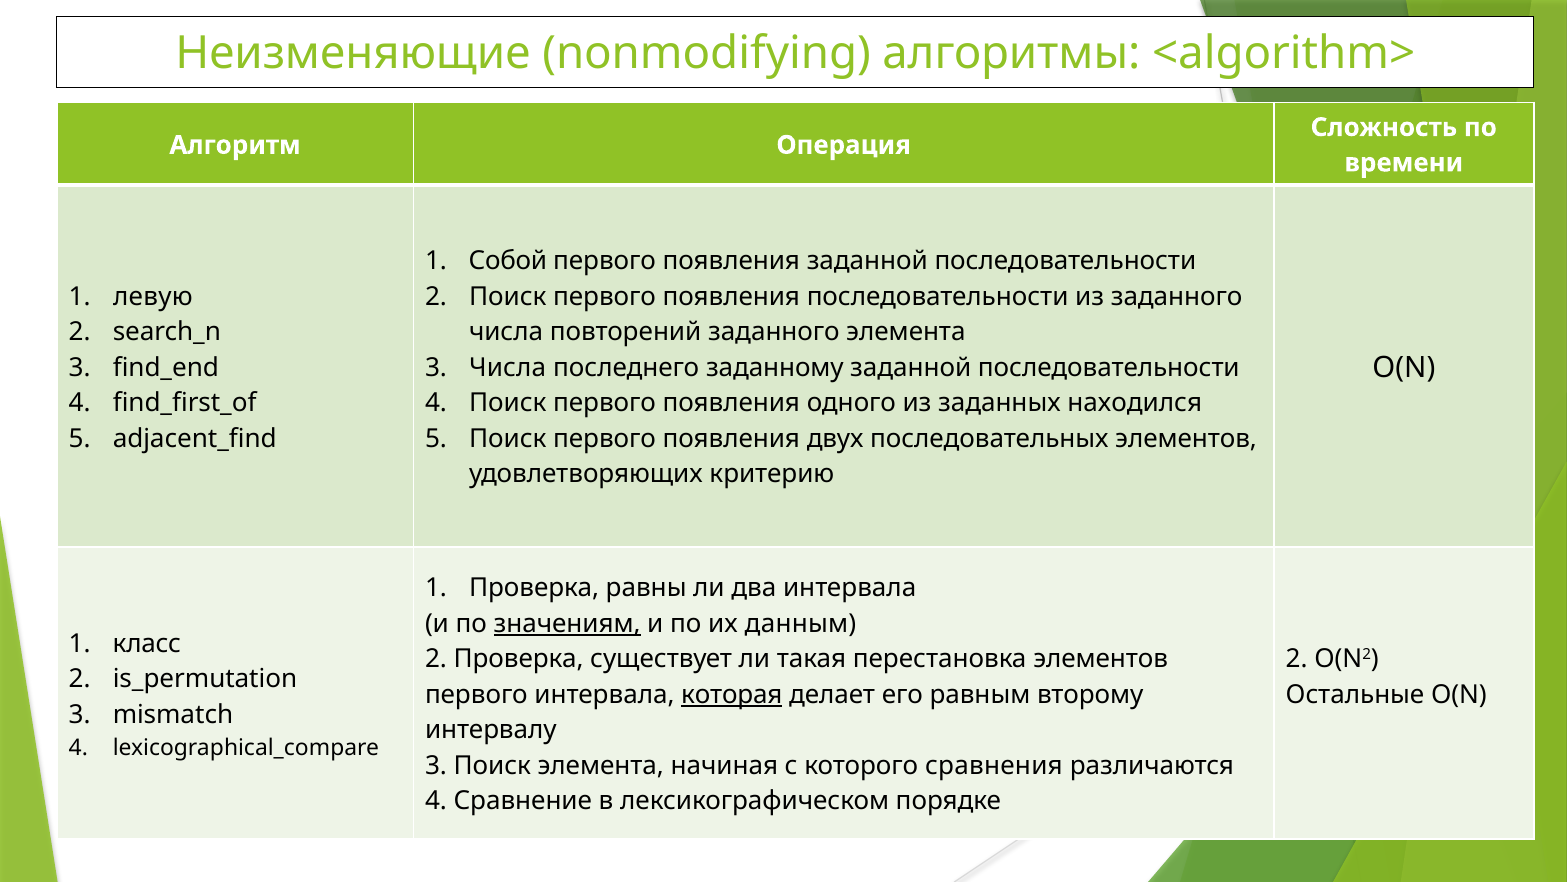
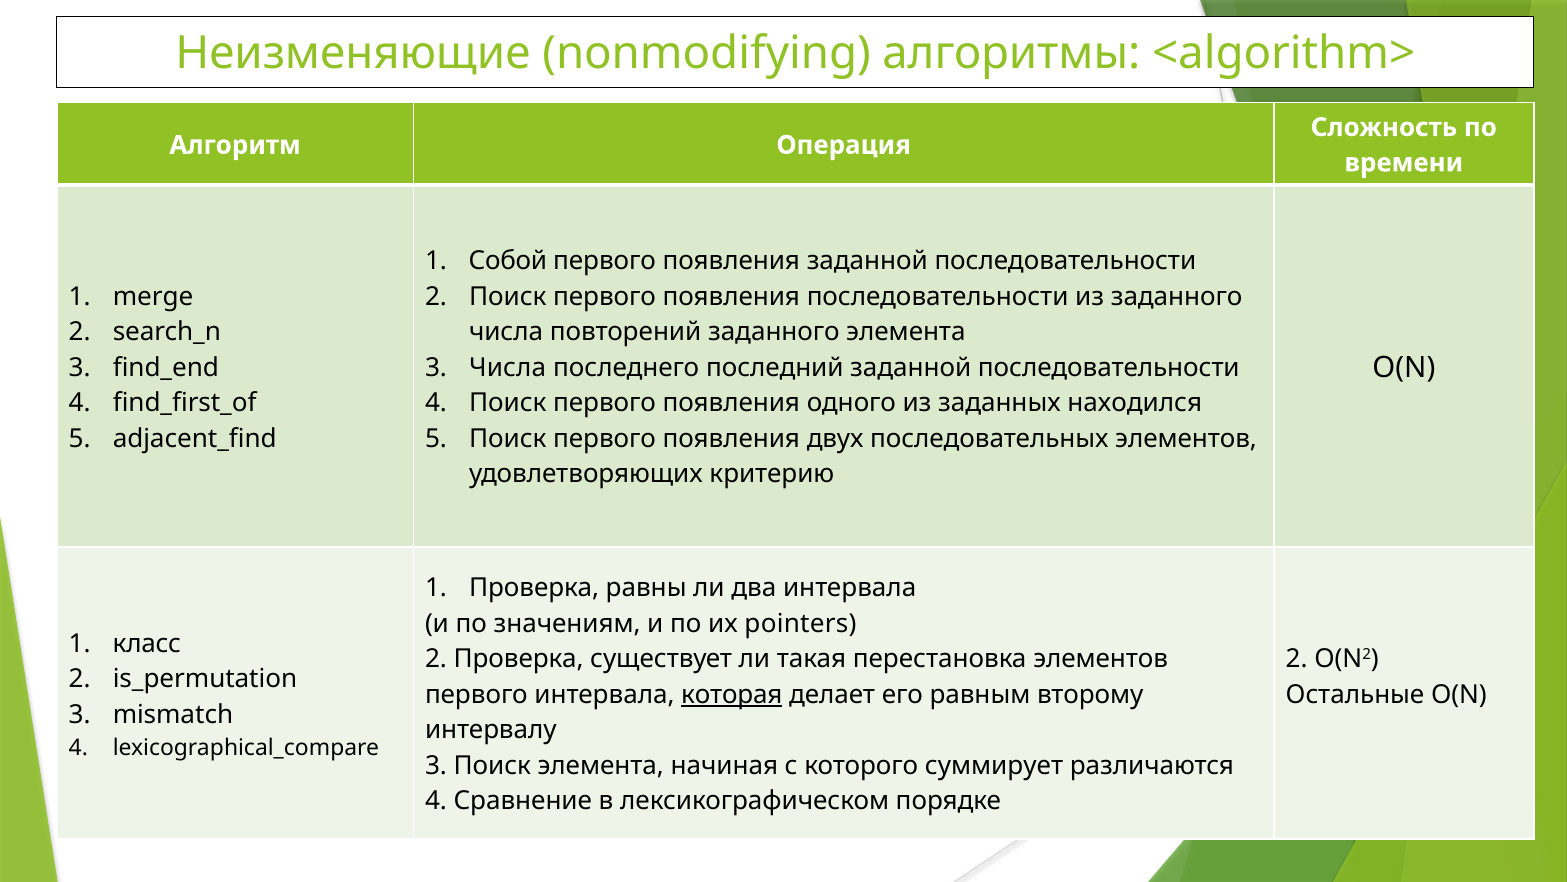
левую: левую -> merge
заданному: заданному -> последний
значениям underline: present -> none
данным: данным -> pointers
сравнения: сравнения -> суммирует
